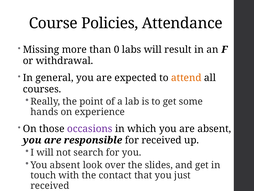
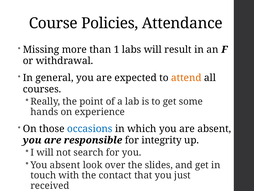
0: 0 -> 1
occasions colour: purple -> blue
for received: received -> integrity
